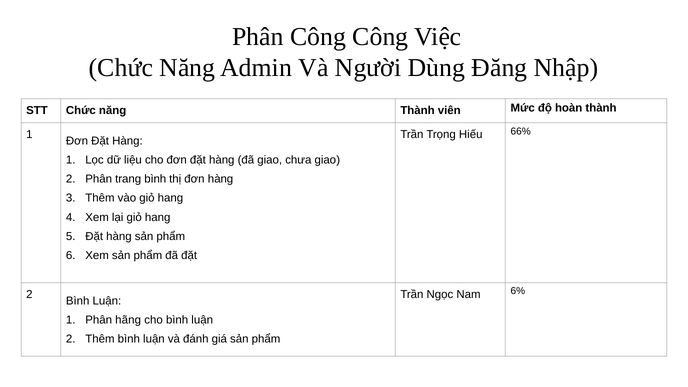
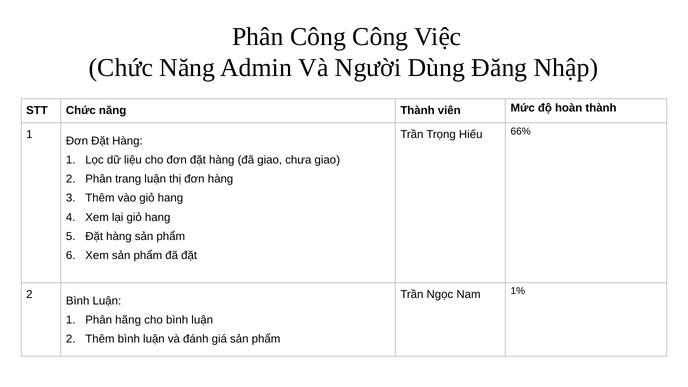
trang bình: bình -> luận
6%: 6% -> 1%
